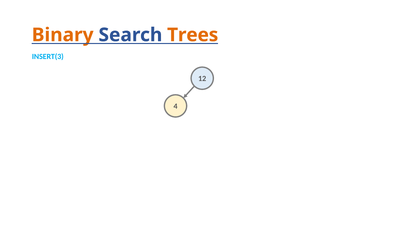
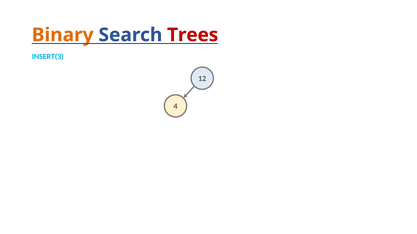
Trees colour: orange -> red
